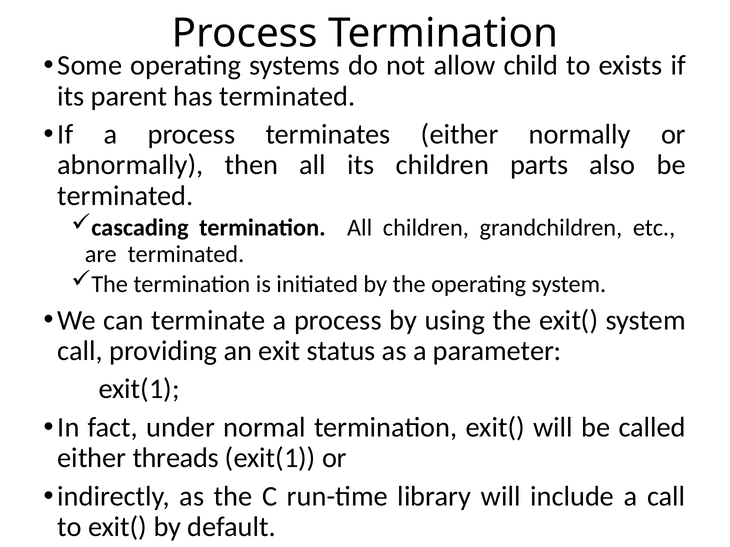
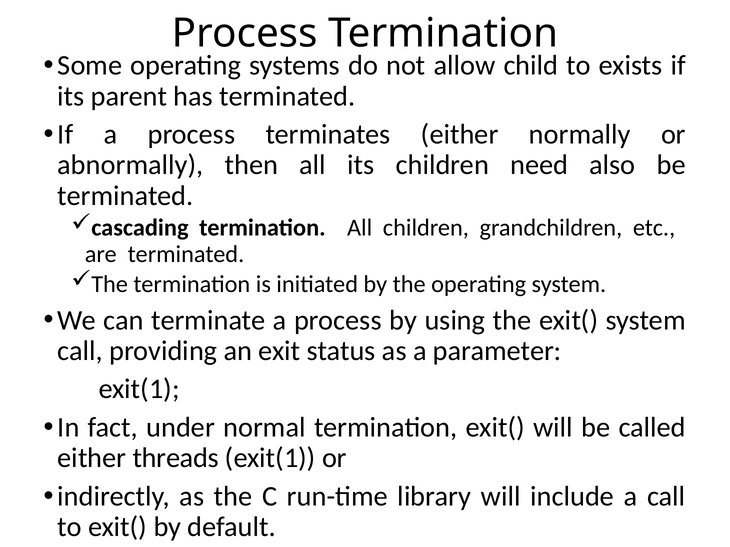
parts: parts -> need
